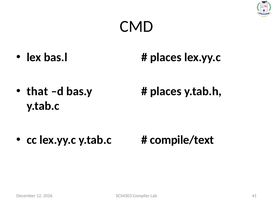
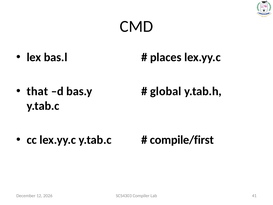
places at (166, 91): places -> global
compile/text: compile/text -> compile/first
